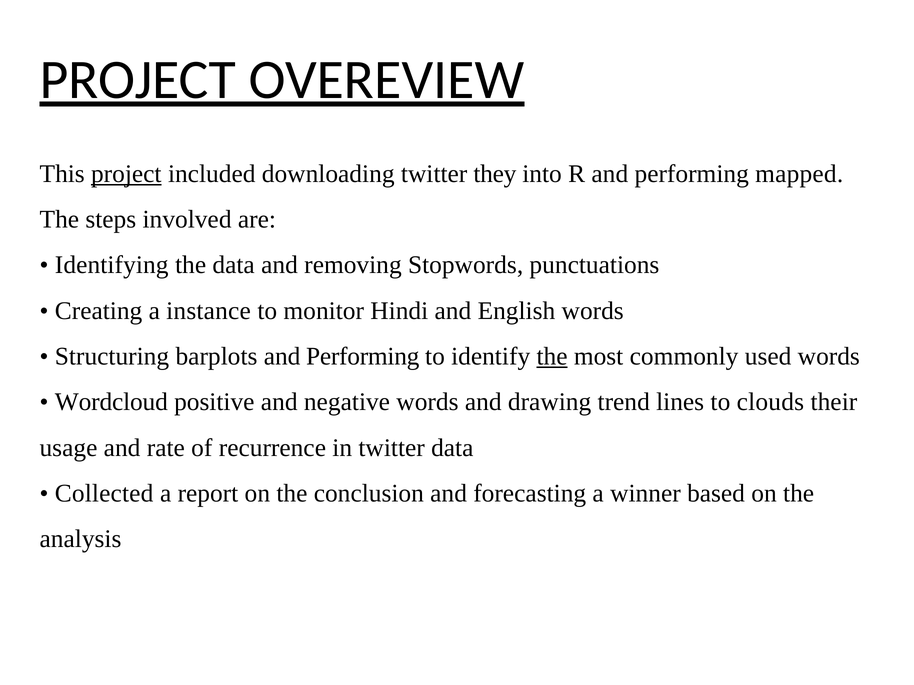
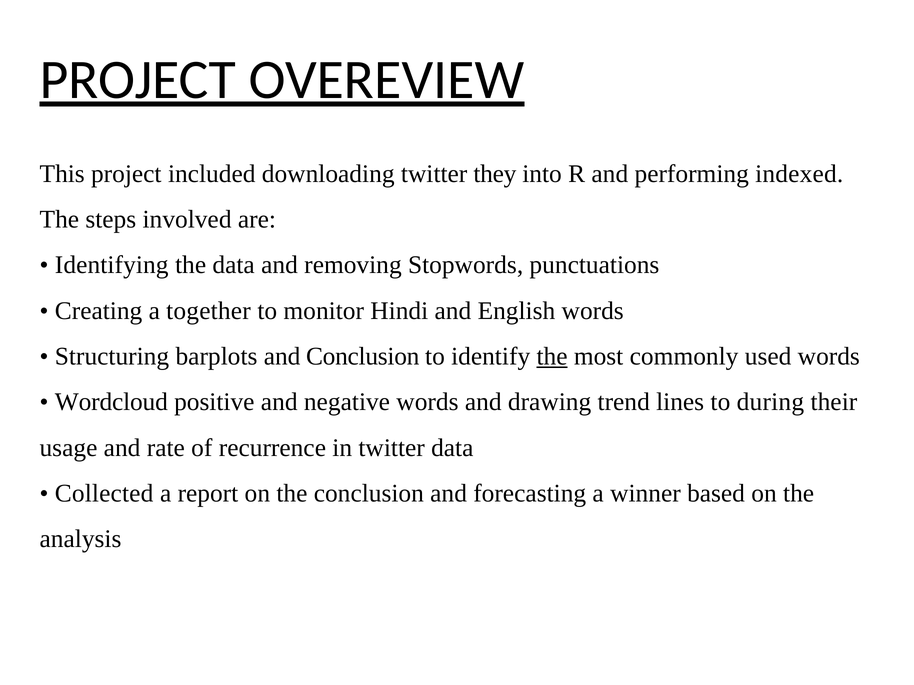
project at (126, 174) underline: present -> none
mapped: mapped -> indexed
instance: instance -> together
barplots and Performing: Performing -> Conclusion
clouds: clouds -> during
